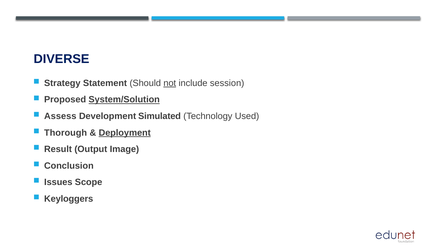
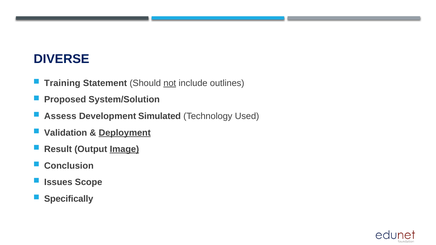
Strategy: Strategy -> Training
session: session -> outlines
System/Solution underline: present -> none
Thorough: Thorough -> Validation
Image underline: none -> present
Keyloggers: Keyloggers -> Specifically
